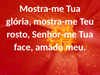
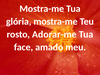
Senhor-me: Senhor-me -> Adorar-me
